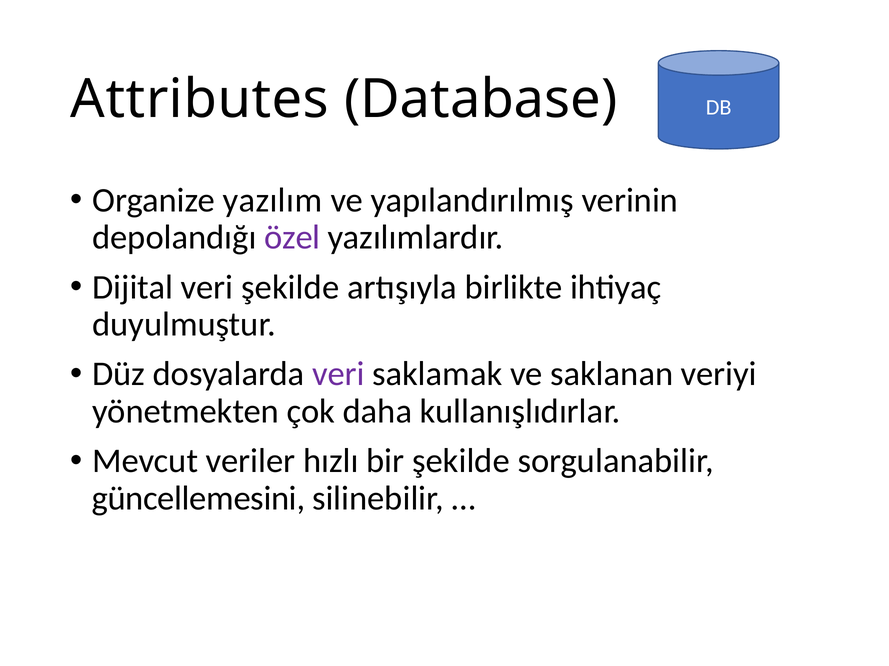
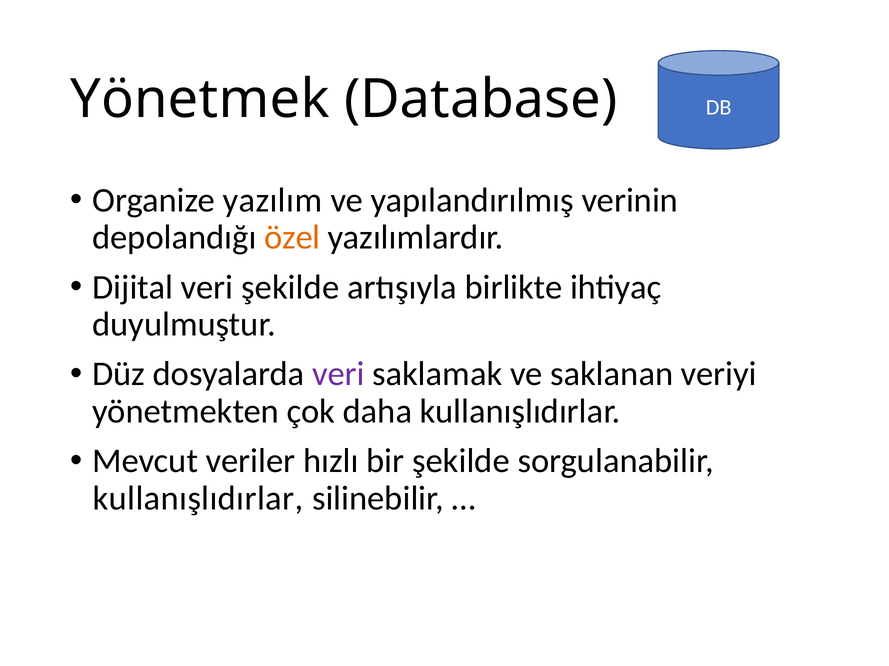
Attributes: Attributes -> Yönetmek
özel colour: purple -> orange
güncellemesini at (198, 499): güncellemesini -> kullanışlıdırlar
